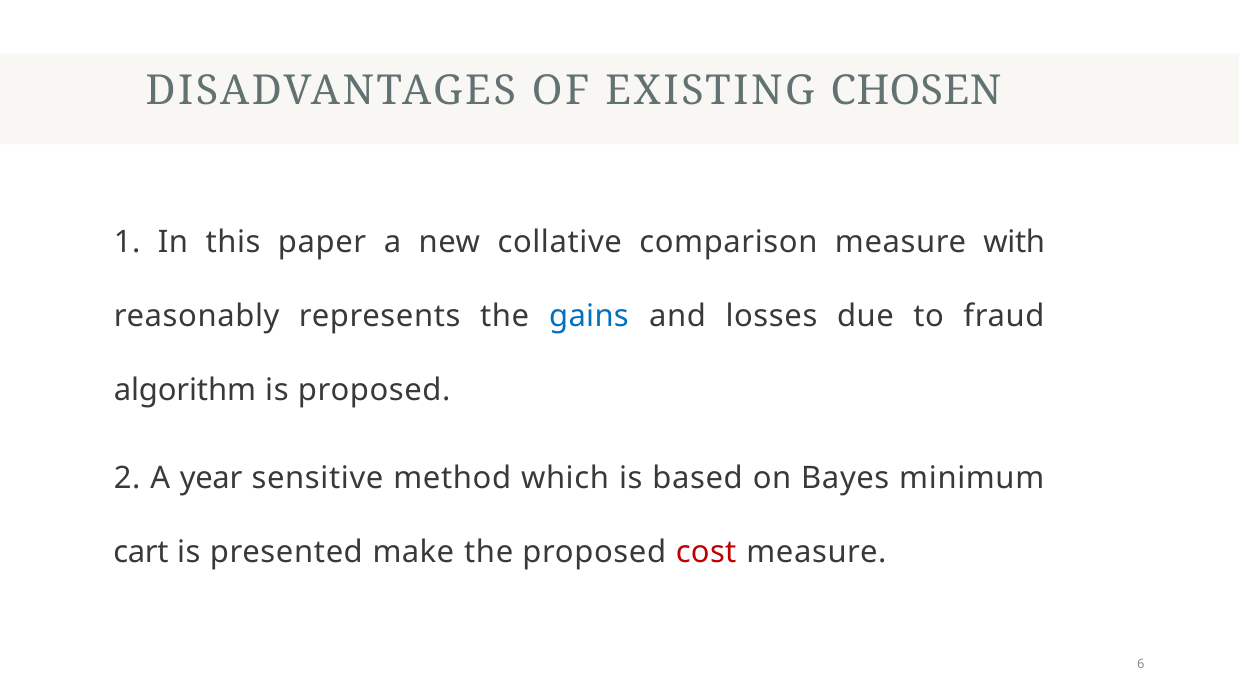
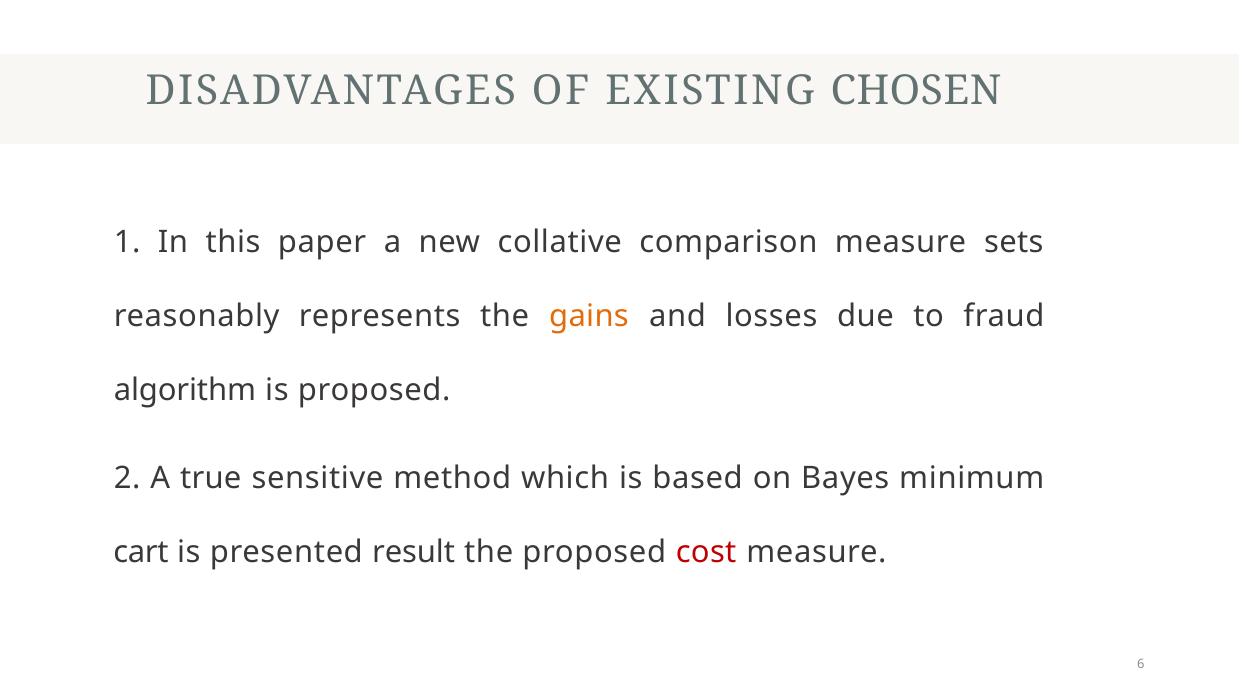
with: with -> sets
gains colour: blue -> orange
year: year -> true
make: make -> result
